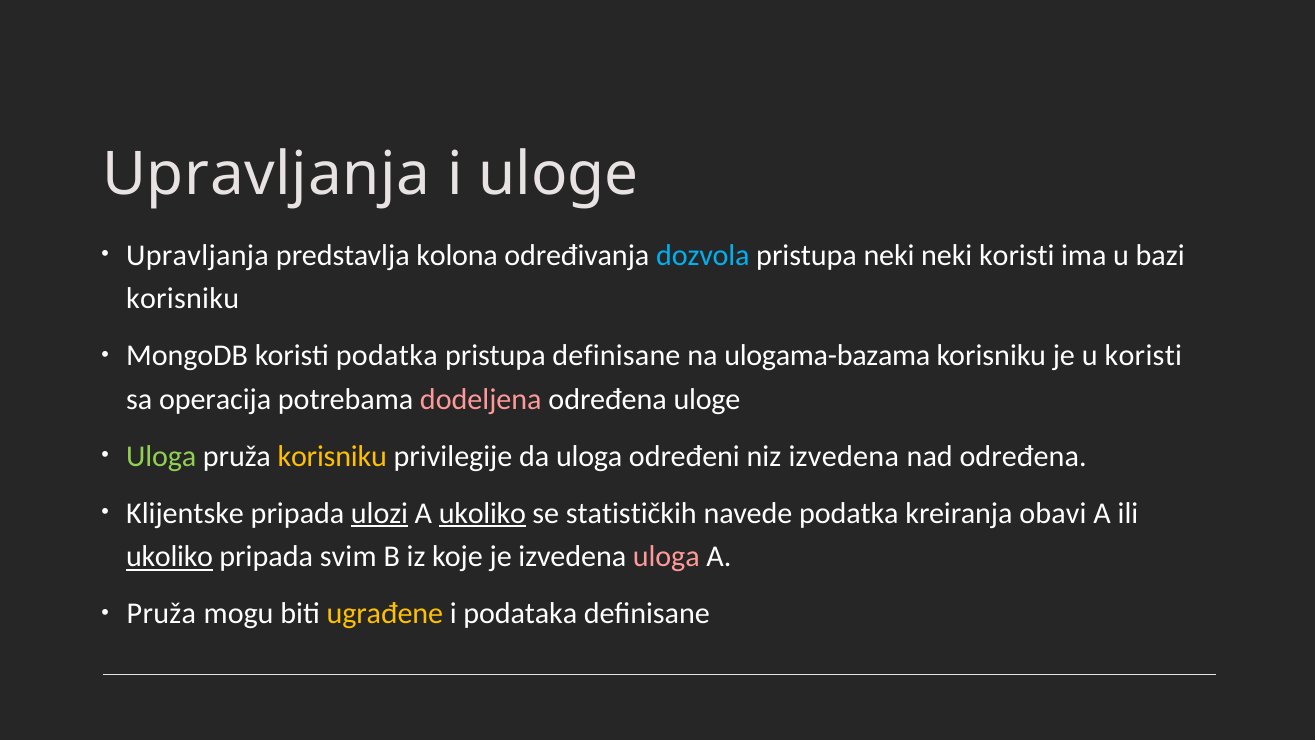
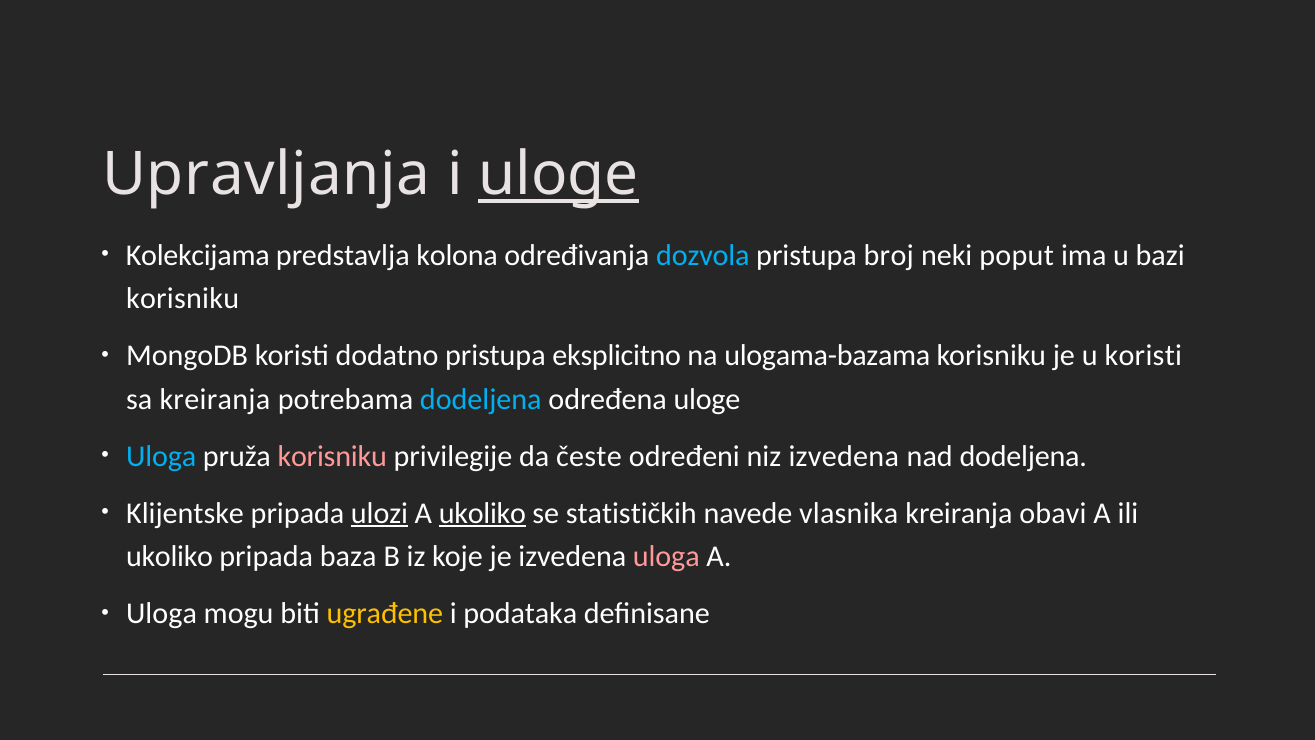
uloge at (559, 175) underline: none -> present
Upravljanja at (198, 255): Upravljanja -> Kolekcijama
pristupa neki: neki -> broj
neki koristi: koristi -> poput
koristi podatka: podatka -> dodatno
pristupa definisane: definisane -> eksplicitno
sa operacija: operacija -> kreiranja
dodeljena at (481, 399) colour: pink -> light blue
Uloga at (161, 456) colour: light green -> light blue
korisniku at (332, 456) colour: yellow -> pink
da uloga: uloga -> česte
nad određena: određena -> dodeljena
navede podatka: podatka -> vlasnika
ukoliko at (170, 557) underline: present -> none
svim: svim -> baza
Pruža at (161, 614): Pruža -> Uloga
